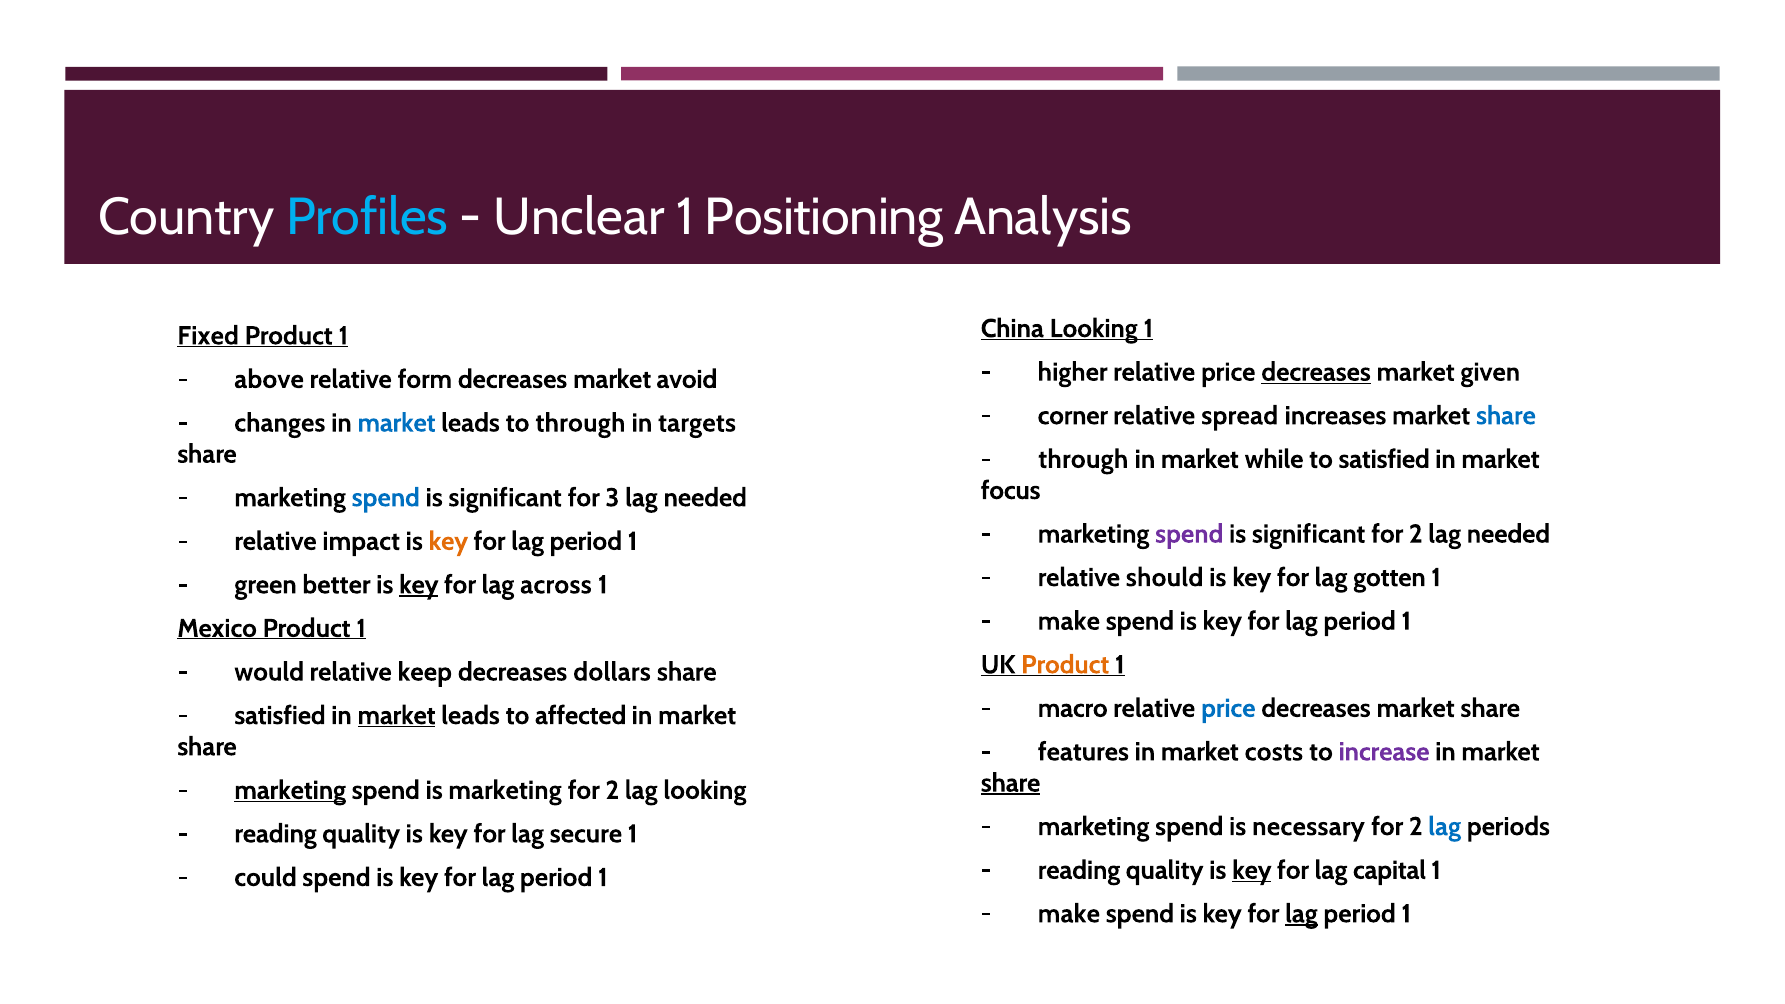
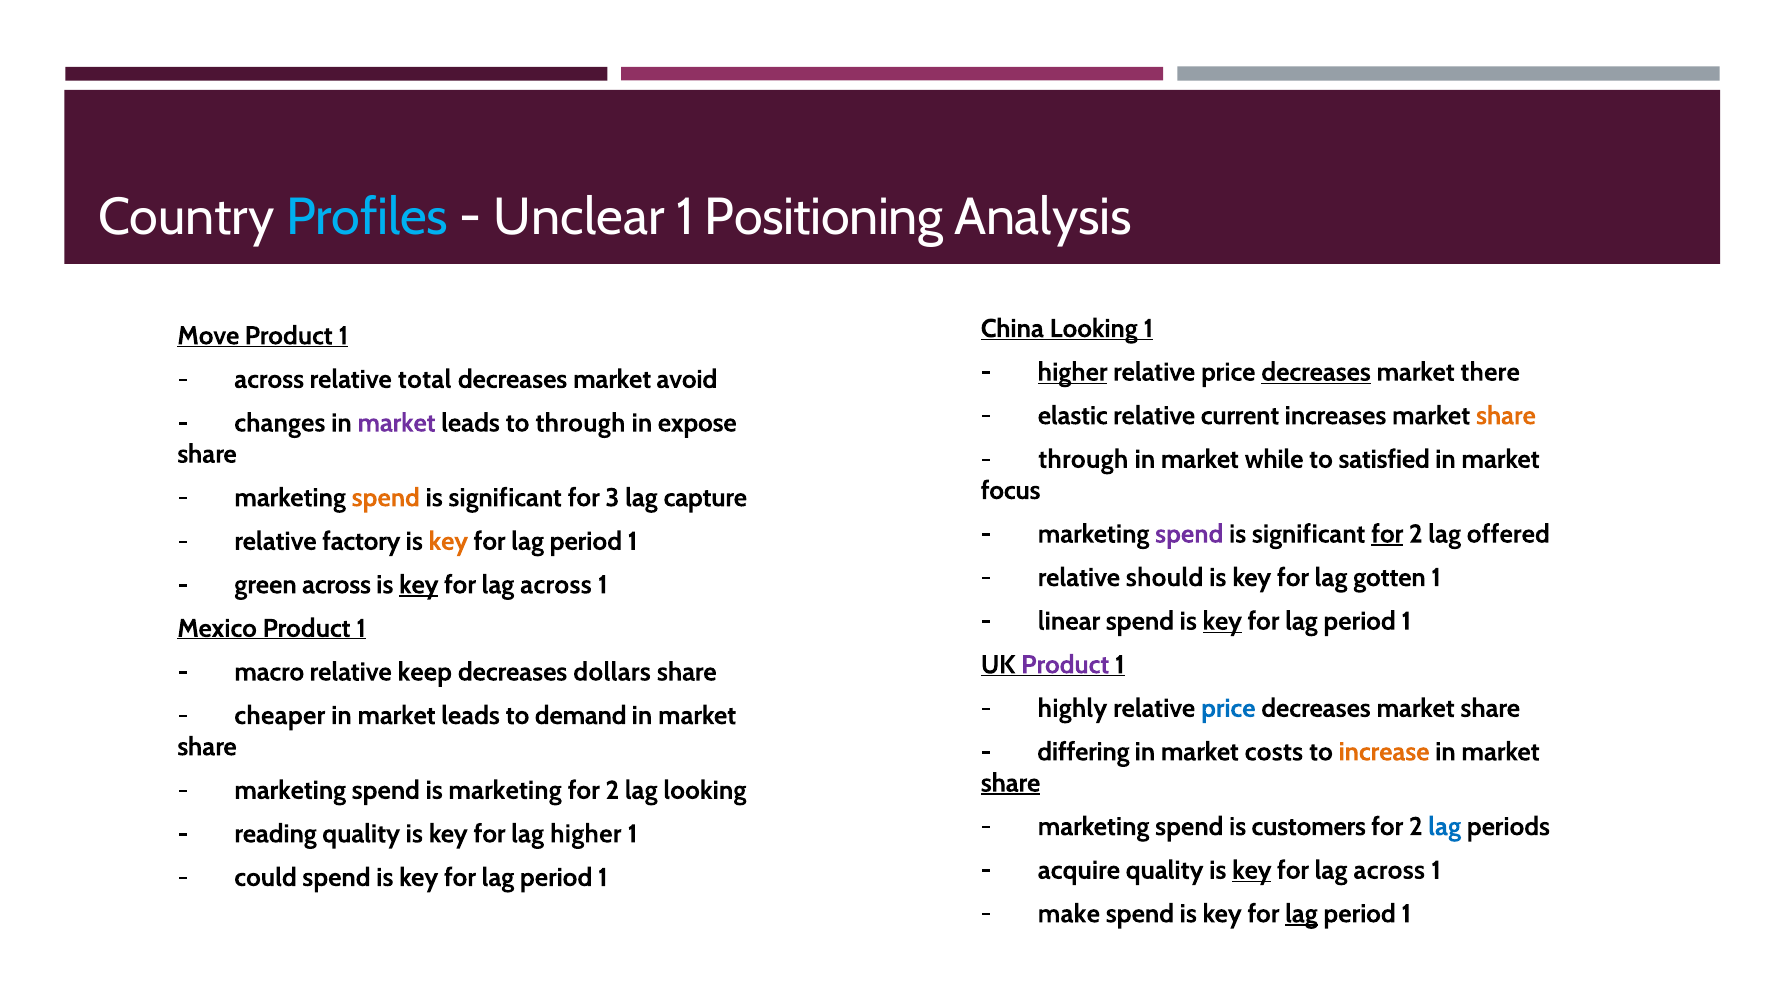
Fixed: Fixed -> Move
higher at (1073, 372) underline: none -> present
given: given -> there
above at (269, 379): above -> across
form: form -> total
corner: corner -> elastic
spread: spread -> current
share at (1506, 416) colour: blue -> orange
market at (397, 423) colour: blue -> purple
targets: targets -> expose
spend at (386, 498) colour: blue -> orange
3 lag needed: needed -> capture
for at (1387, 534) underline: none -> present
2 lag needed: needed -> offered
impact: impact -> factory
green better: better -> across
make at (1069, 621): make -> linear
key at (1222, 621) underline: none -> present
Product at (1065, 665) colour: orange -> purple
would: would -> macro
macro: macro -> highly
satisfied at (280, 716): satisfied -> cheaper
market at (397, 716) underline: present -> none
affected: affected -> demand
features: features -> differing
increase colour: purple -> orange
marketing at (290, 790) underline: present -> none
necessary: necessary -> customers
lag secure: secure -> higher
reading at (1079, 870): reading -> acquire
capital at (1389, 870): capital -> across
